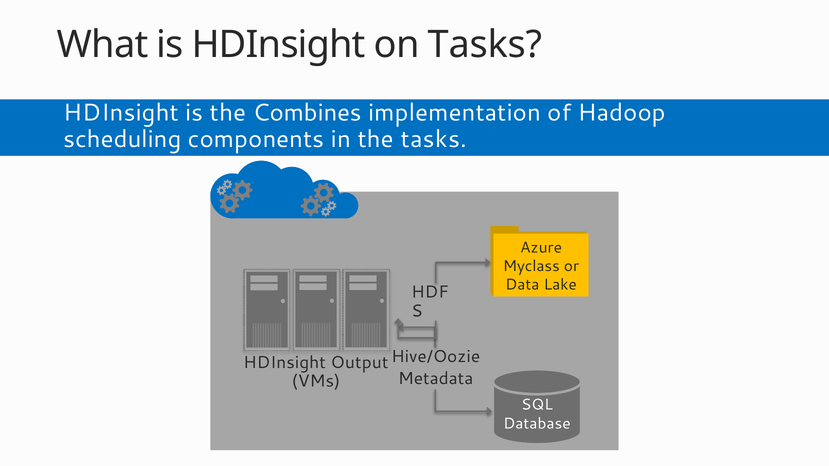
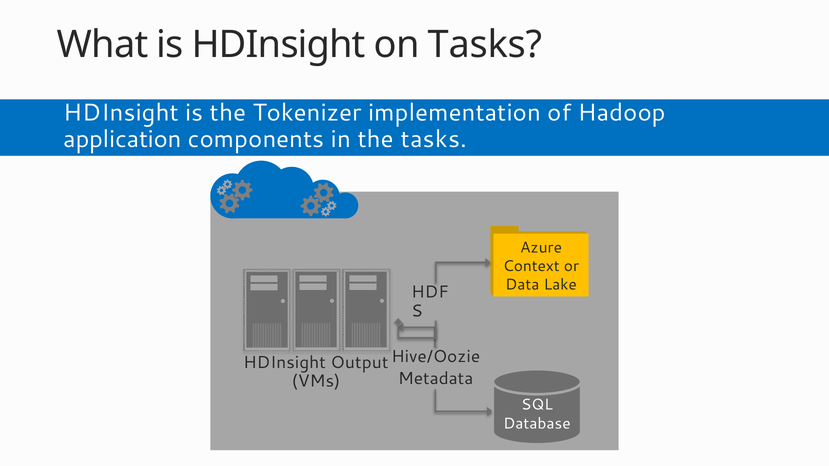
Combines: Combines -> Tokenizer
scheduling: scheduling -> application
Myclass: Myclass -> Context
